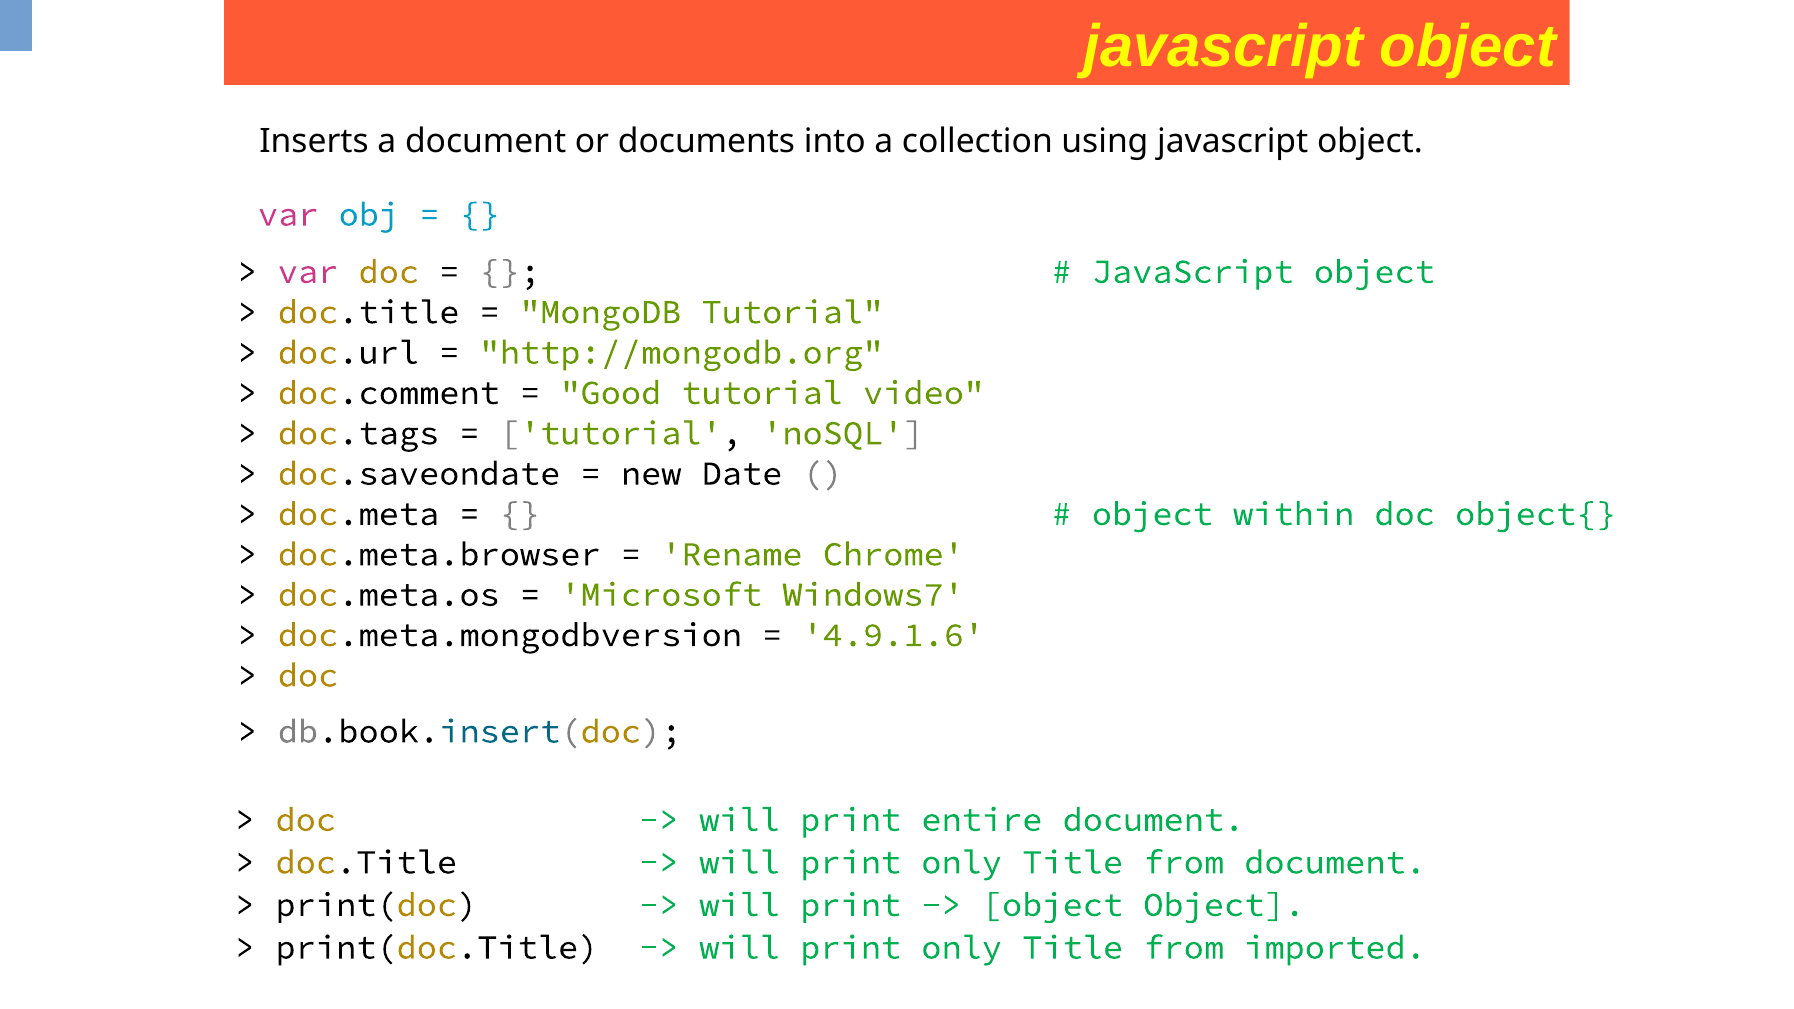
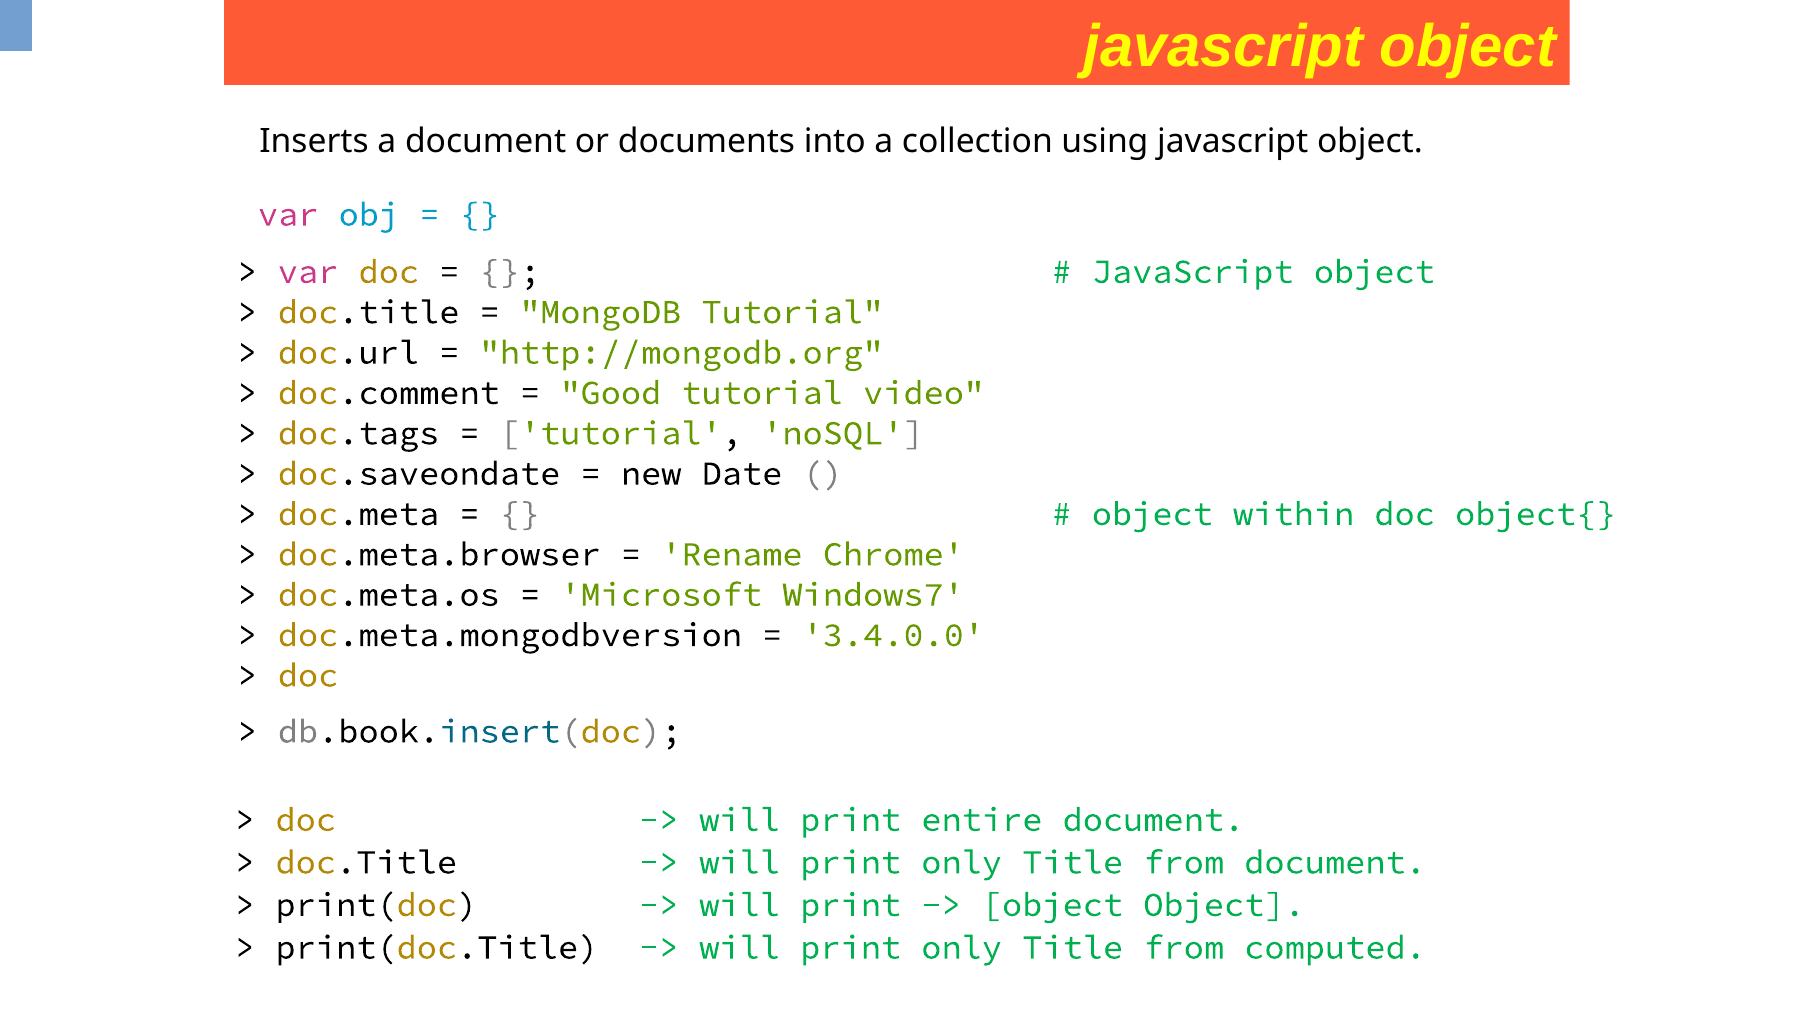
4.9.1.6: 4.9.1.6 -> 3.4.0.0
imported: imported -> computed
